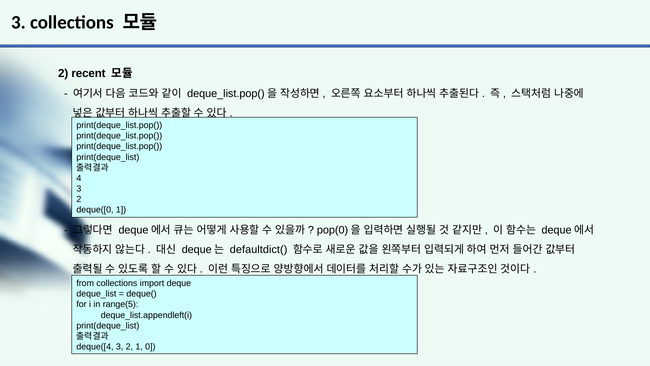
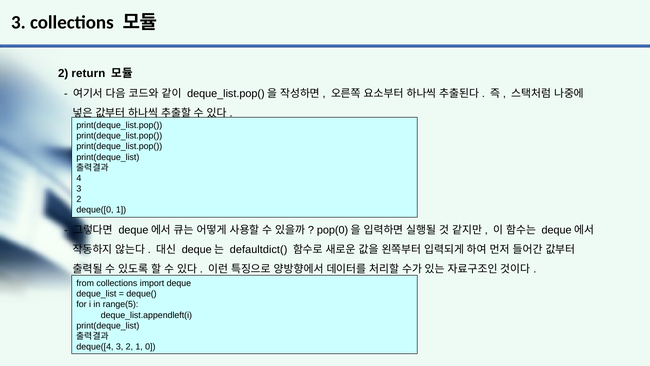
recent: recent -> return
